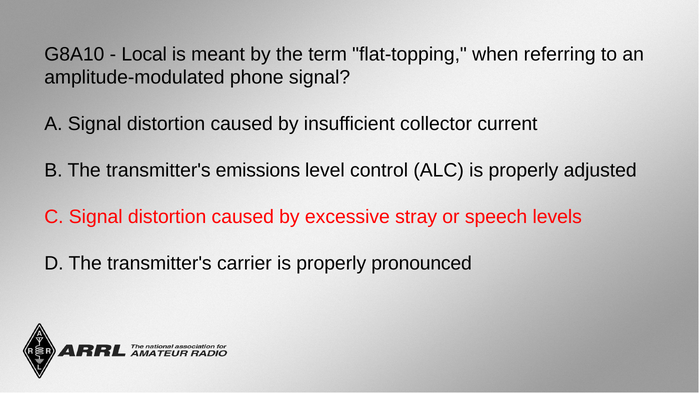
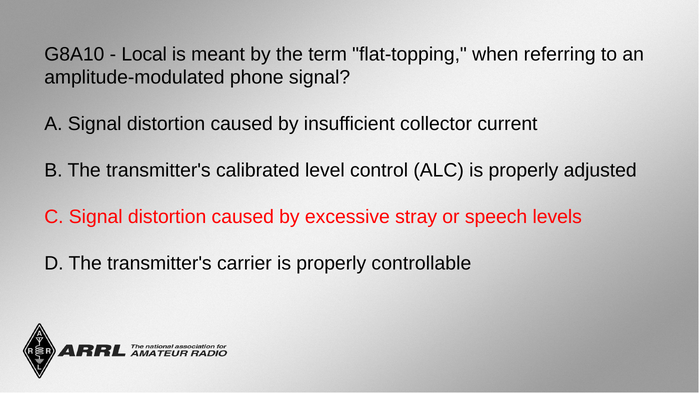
emissions: emissions -> calibrated
pronounced: pronounced -> controllable
